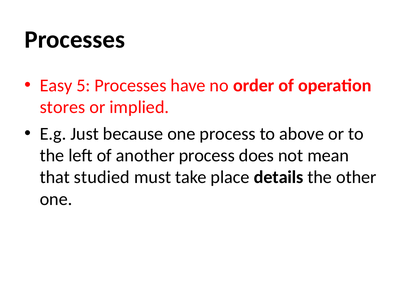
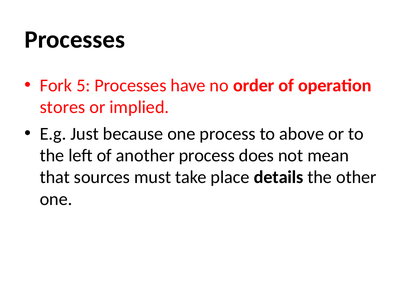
Easy: Easy -> Fork
studied: studied -> sources
